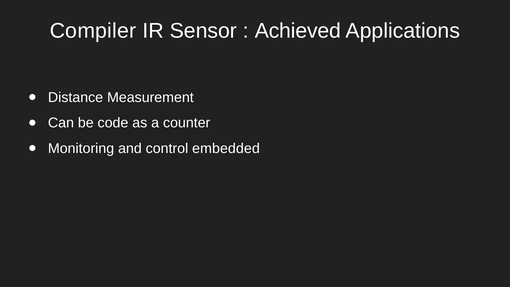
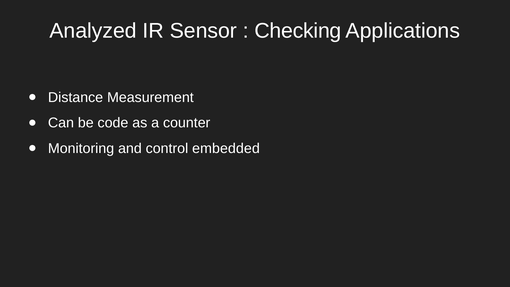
Compiler: Compiler -> Analyzed
Achieved: Achieved -> Checking
